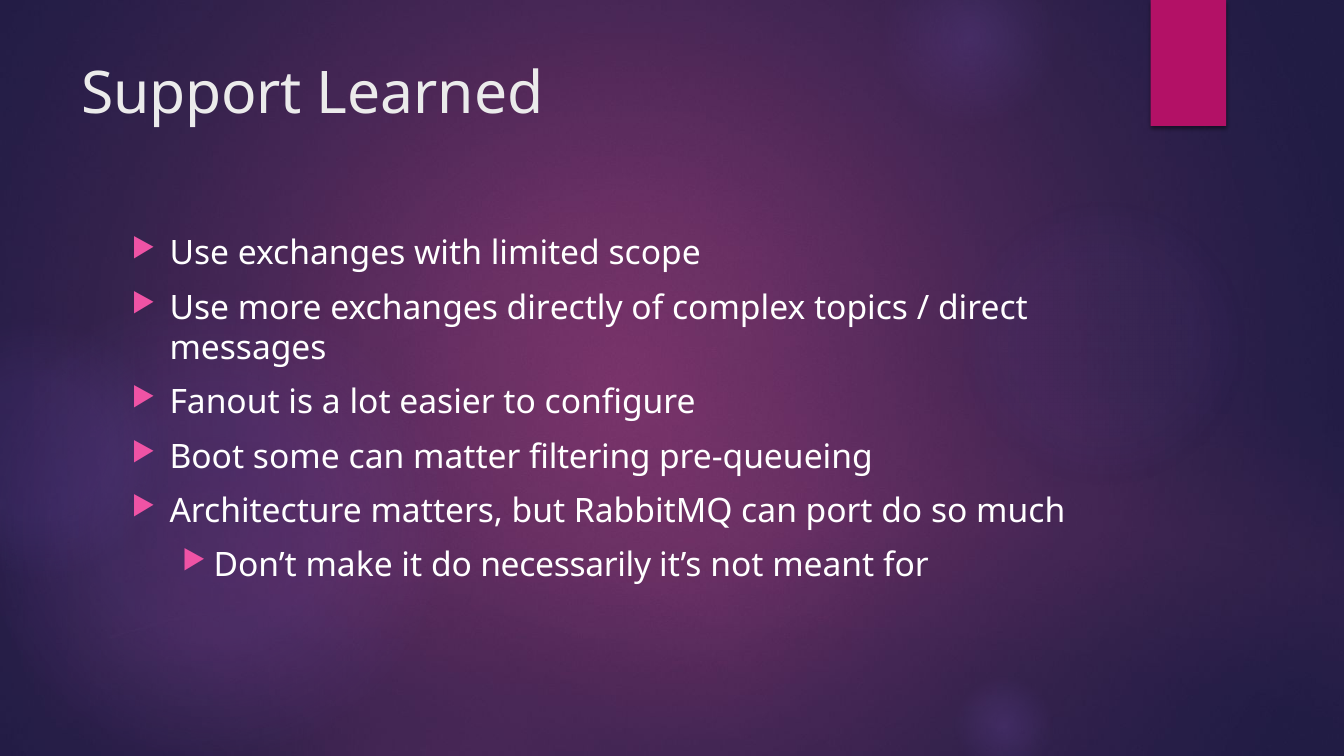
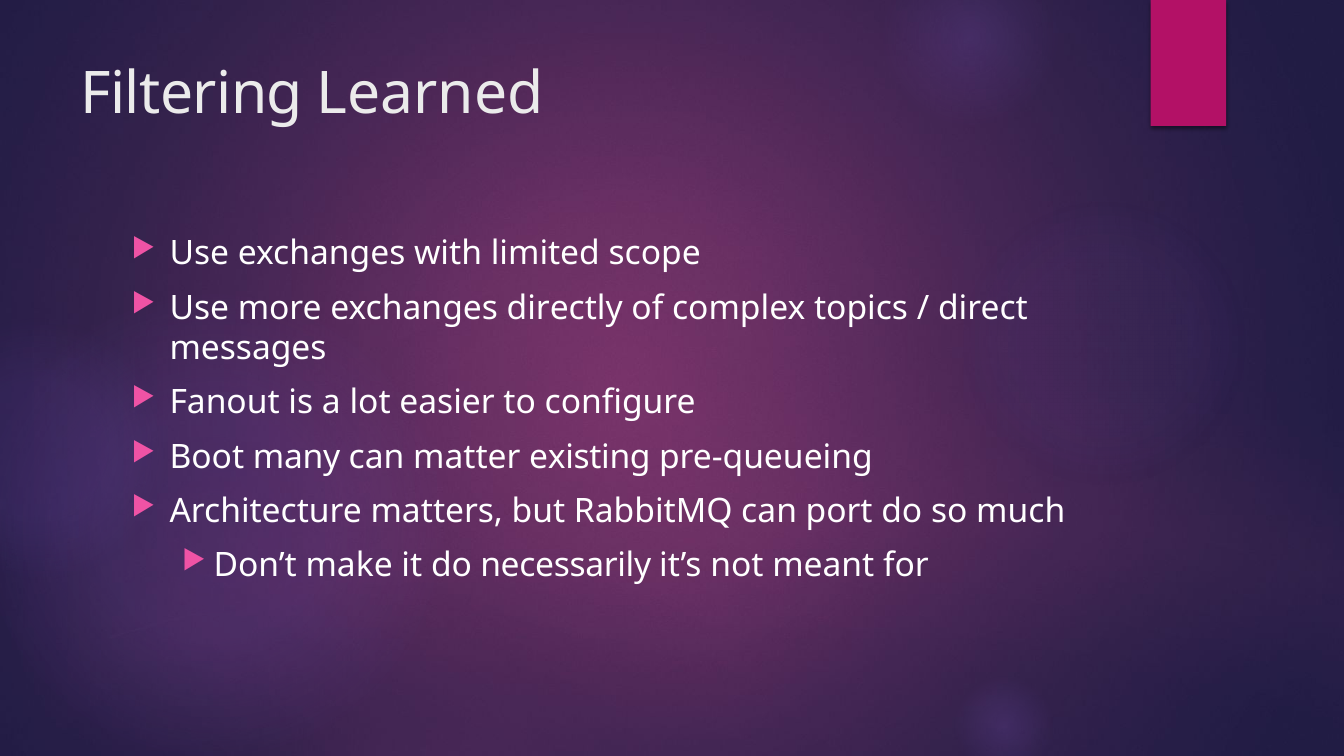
Support: Support -> Filtering
some: some -> many
filtering: filtering -> existing
